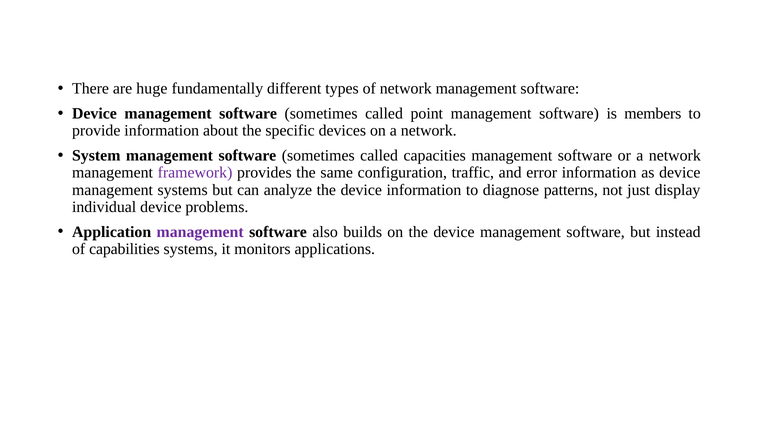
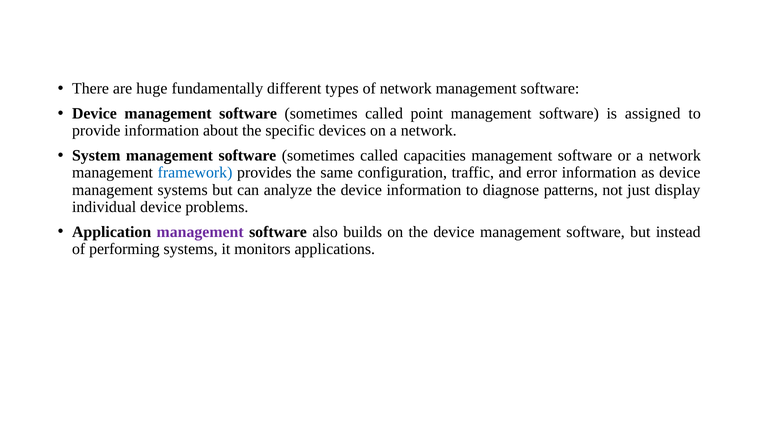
members: members -> assigned
framework colour: purple -> blue
capabilities: capabilities -> performing
